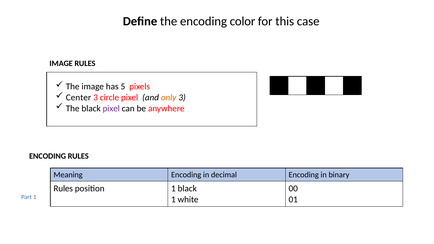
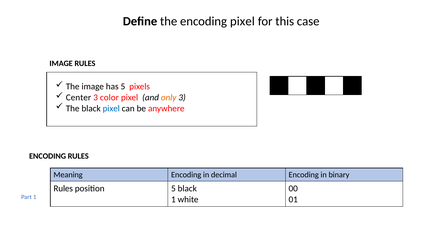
encoding color: color -> pixel
circle: circle -> color
pixel at (111, 108) colour: purple -> blue
position 1: 1 -> 5
